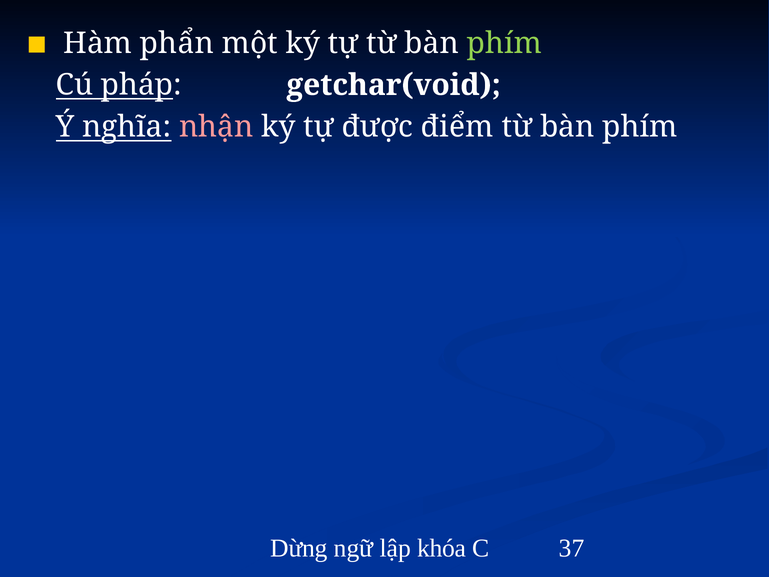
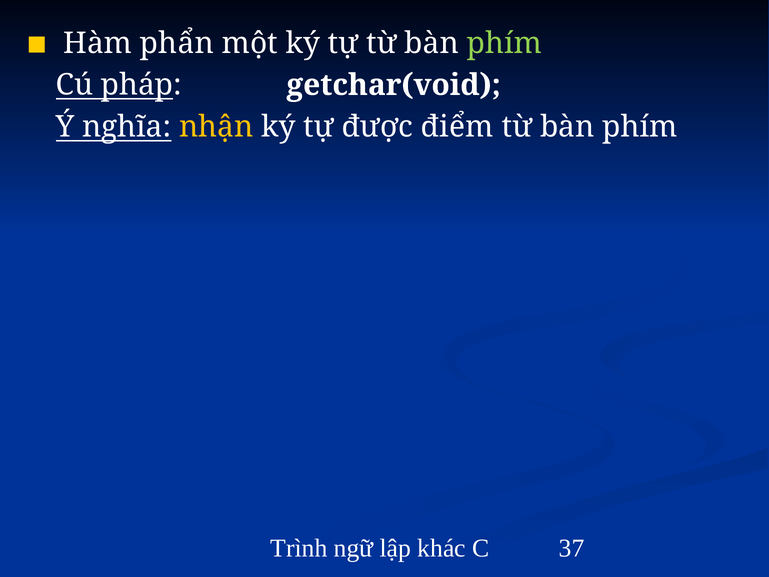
nhận colour: pink -> yellow
Dừng: Dừng -> Trình
khóa: khóa -> khác
